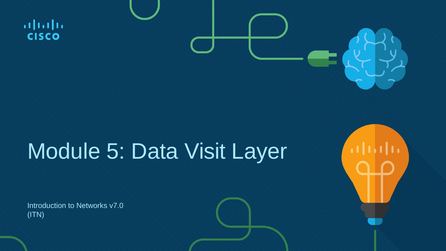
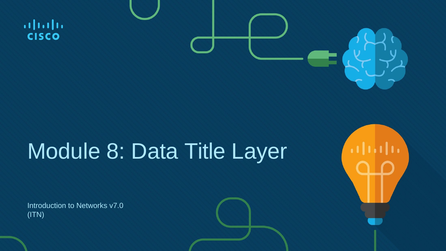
5: 5 -> 8
Visit: Visit -> Title
